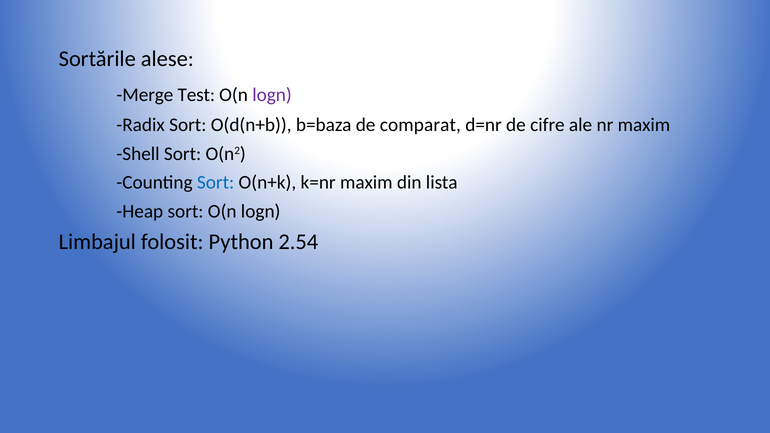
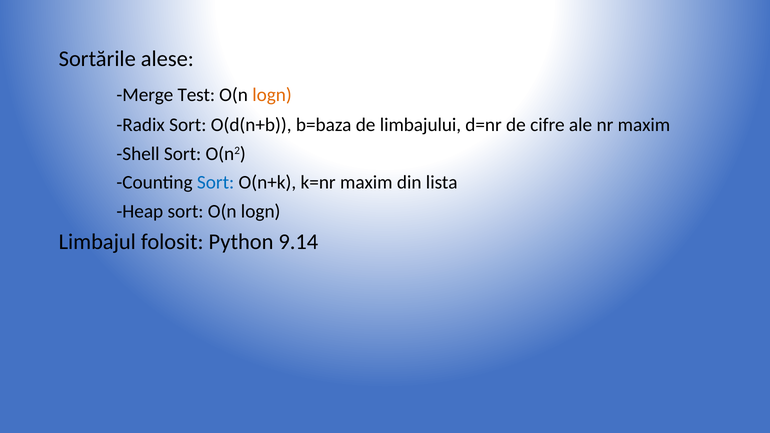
logn at (272, 95) colour: purple -> orange
comparat: comparat -> limbajului
2.54: 2.54 -> 9.14
